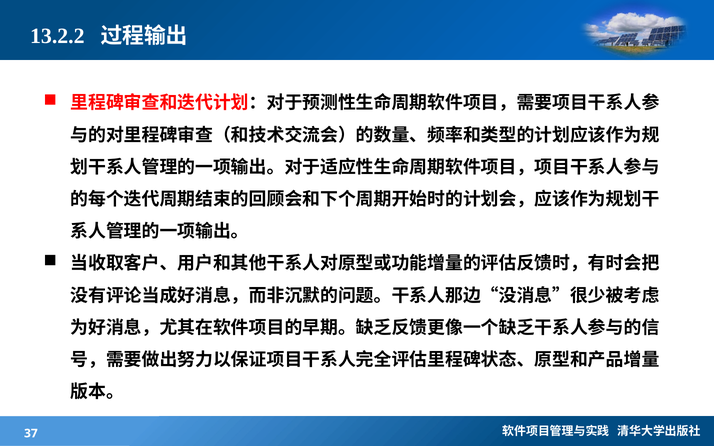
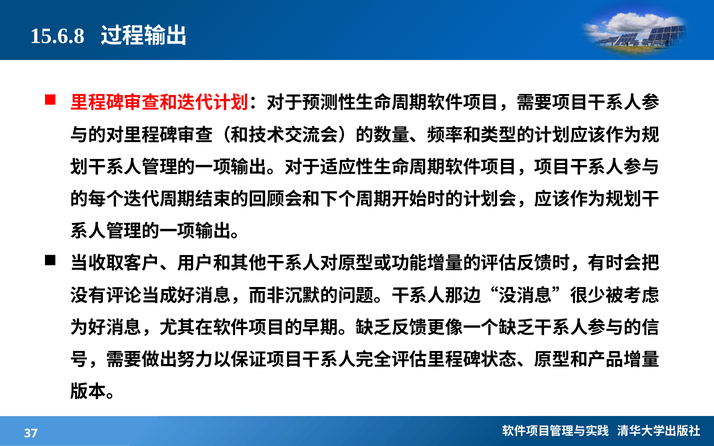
13.2.2: 13.2.2 -> 15.6.8
